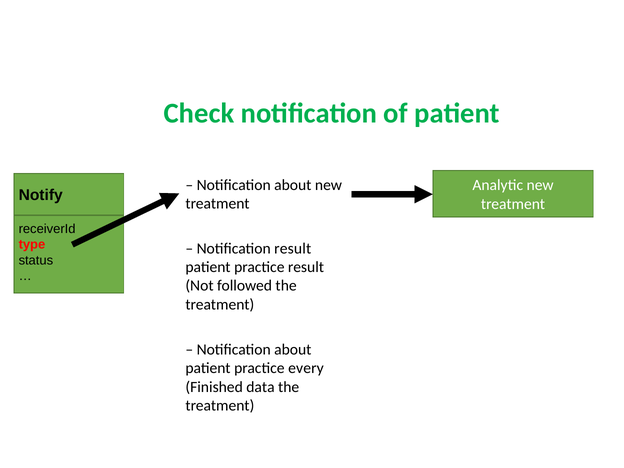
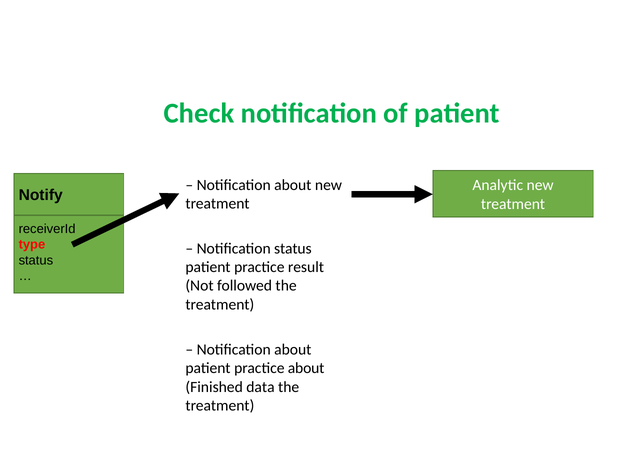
Notification result: result -> status
practice every: every -> about
